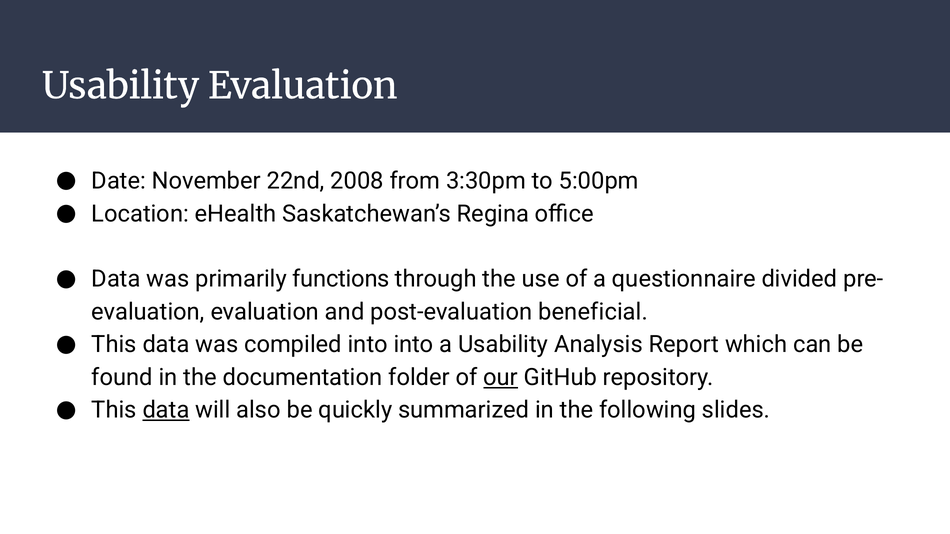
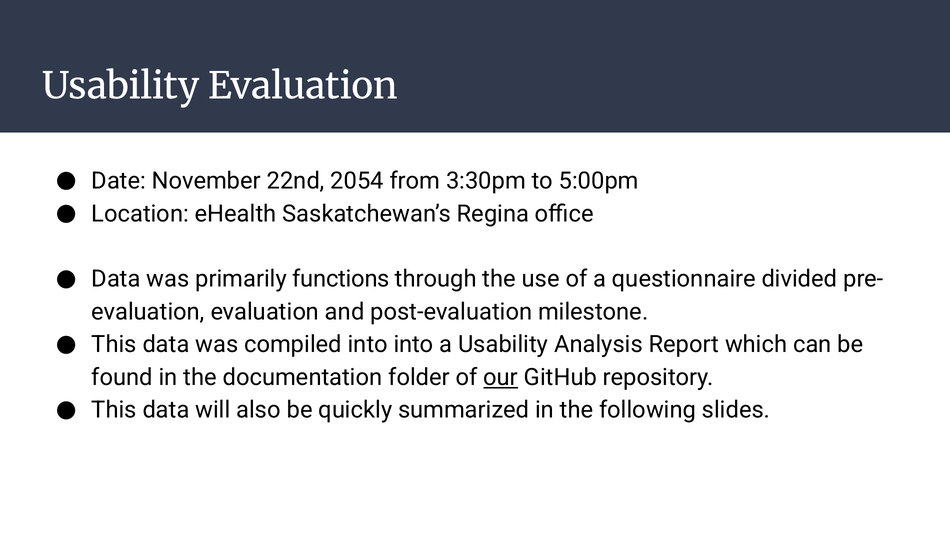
2008: 2008 -> 2054
beneficial: beneficial -> milestone
data at (166, 410) underline: present -> none
